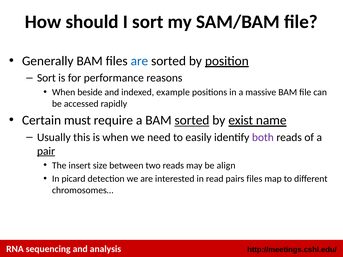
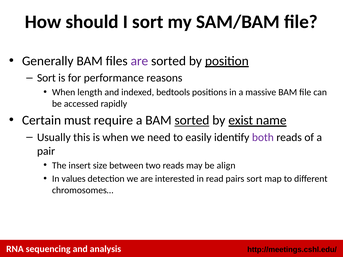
are at (139, 61) colour: blue -> purple
beside: beside -> length
example: example -> bedtools
pair underline: present -> none
picard: picard -> values
pairs files: files -> sort
